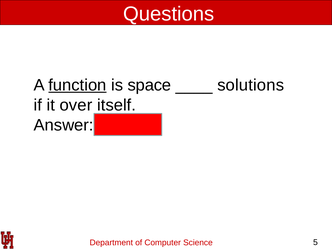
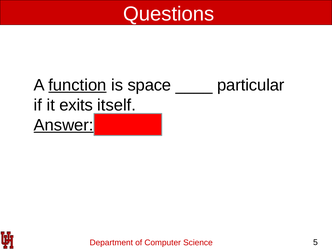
solutions: solutions -> particular
over: over -> exits
Answer underline: none -> present
